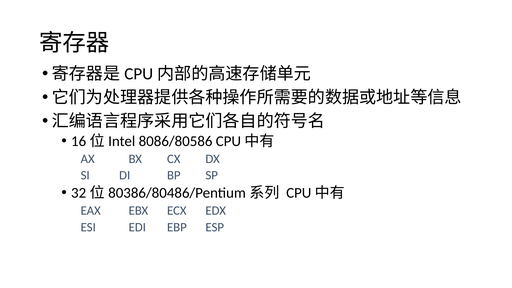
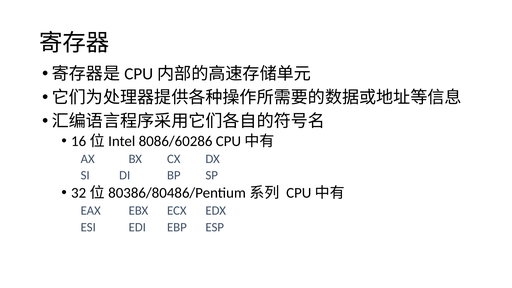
8086/80586: 8086/80586 -> 8086/60286
